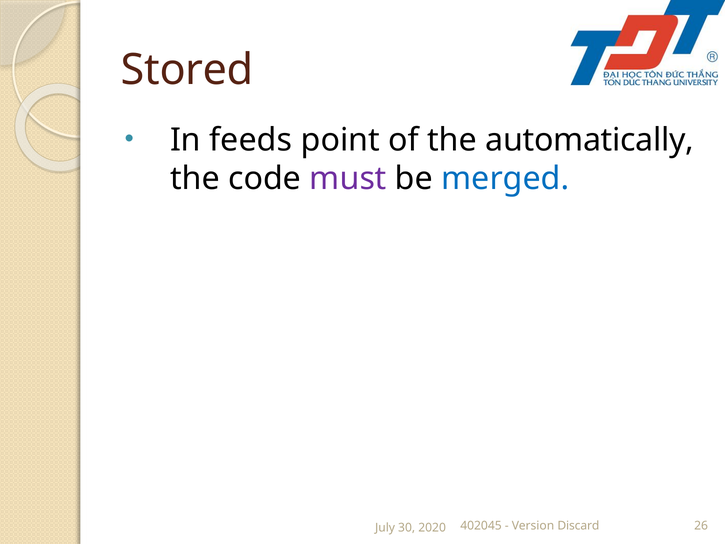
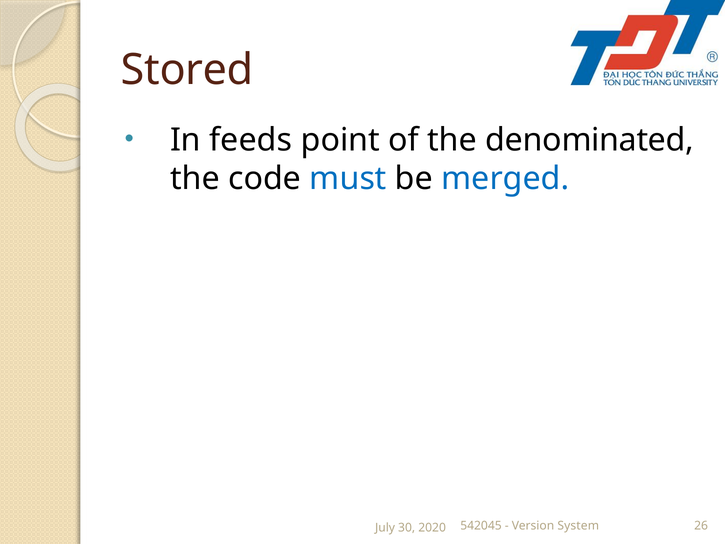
automatically: automatically -> denominated
must colour: purple -> blue
402045: 402045 -> 542045
Discard: Discard -> System
